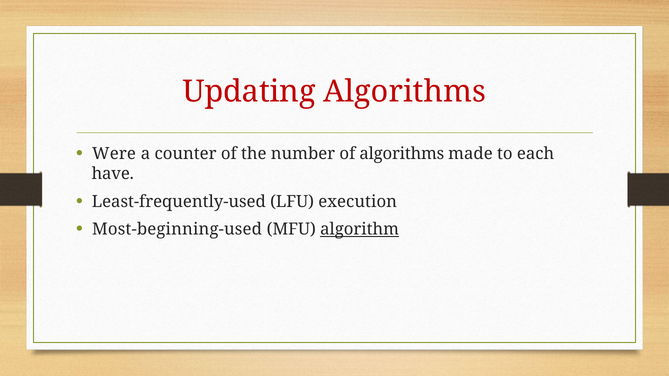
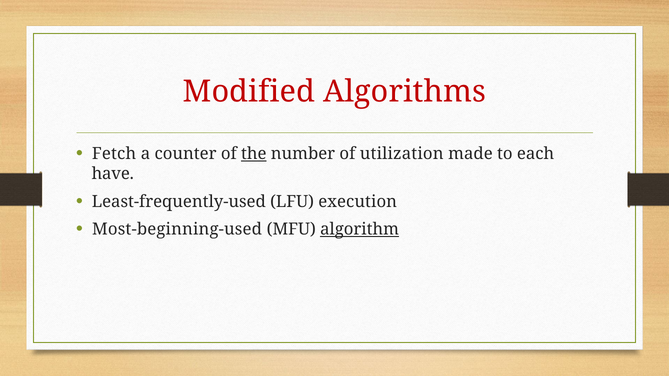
Updating: Updating -> Modified
Were: Were -> Fetch
the underline: none -> present
of algorithms: algorithms -> utilization
